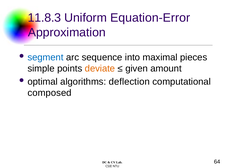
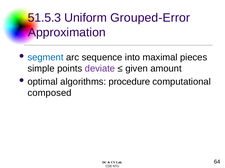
11.8.3: 11.8.3 -> 51.5.3
Equation-Error: Equation-Error -> Grouped-Error
deviate colour: orange -> purple
deflection: deflection -> procedure
